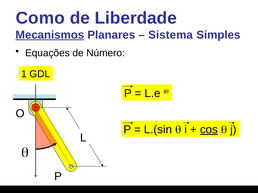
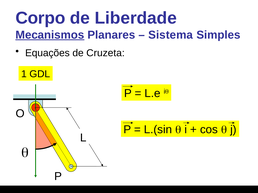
Como: Como -> Corpo
Número: Número -> Cruzeta
cos underline: present -> none
